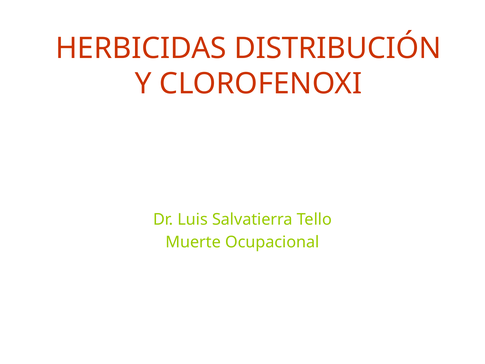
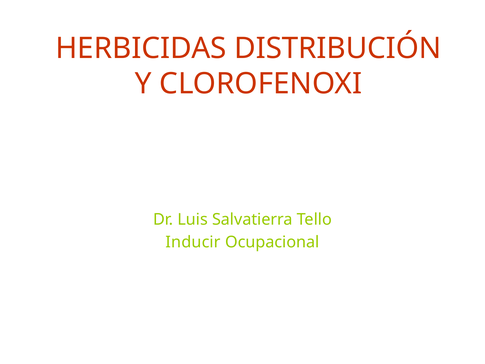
Muerte: Muerte -> Inducir
